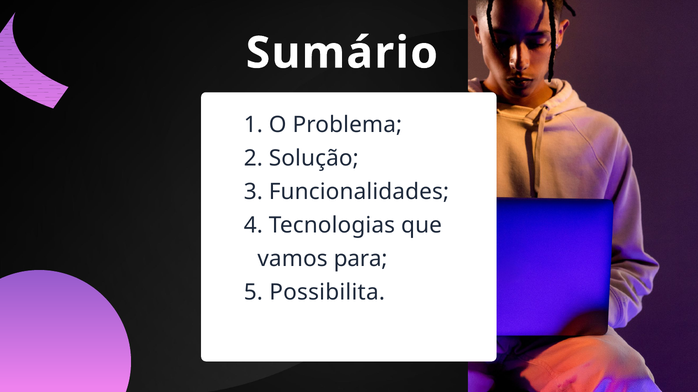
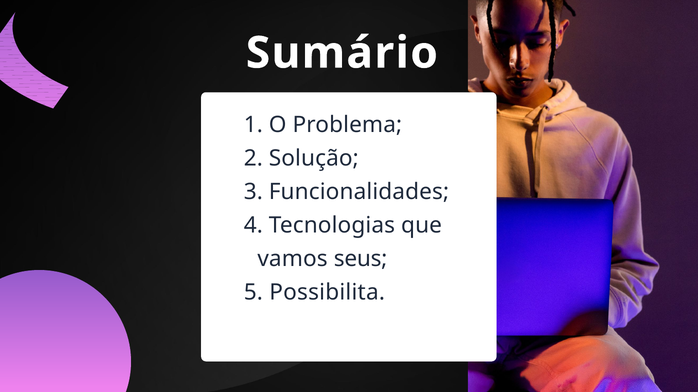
para: para -> seus
